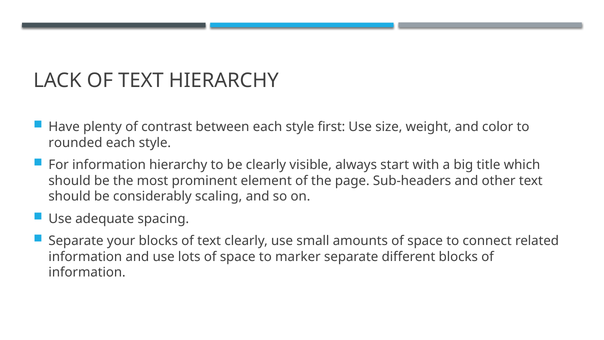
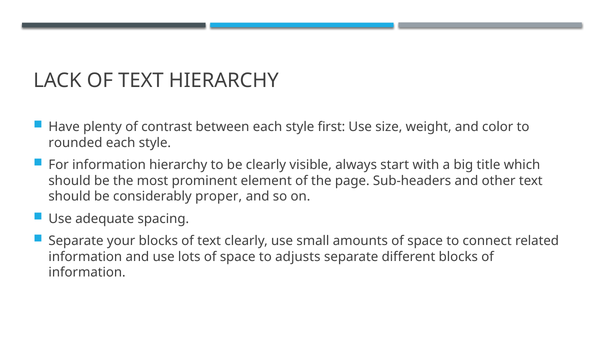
scaling: scaling -> proper
marker: marker -> adjusts
